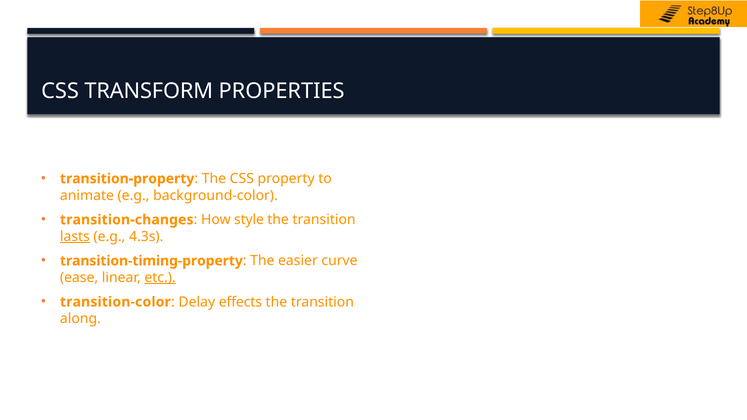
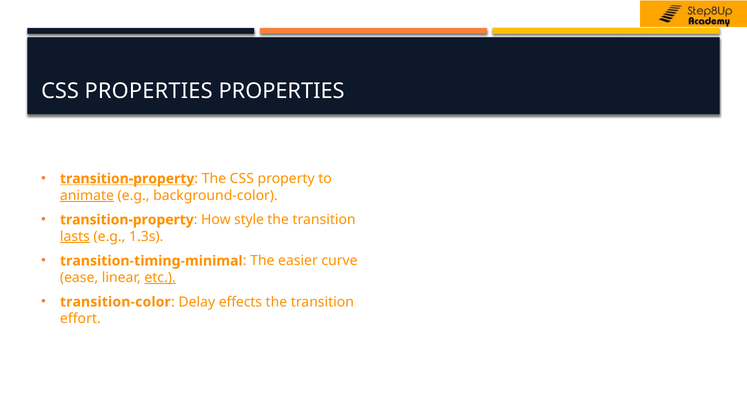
CSS TRANSFORM: TRANSFORM -> PROPERTIES
transition-property at (127, 179) underline: none -> present
animate underline: none -> present
transition-changes at (127, 220): transition-changes -> transition-property
4.3s: 4.3s -> 1.3s
transition-timing-property: transition-timing-property -> transition-timing-minimal
along: along -> effort
